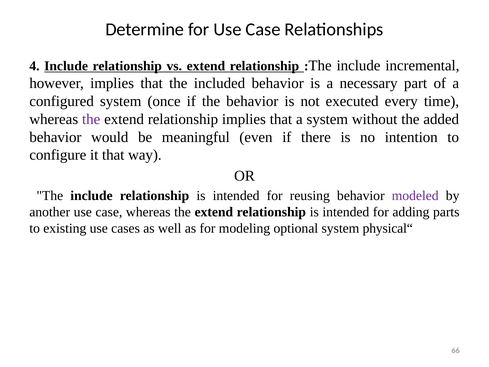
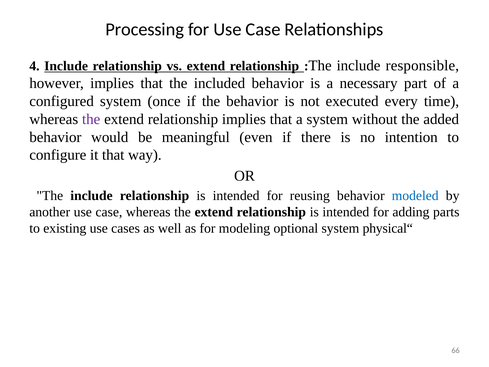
Determine: Determine -> Processing
incremental: incremental -> responsible
modeled colour: purple -> blue
